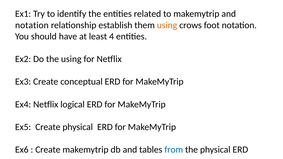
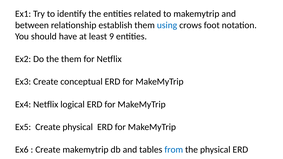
notation at (32, 25): notation -> between
using at (167, 25) colour: orange -> blue
4: 4 -> 9
the using: using -> them
